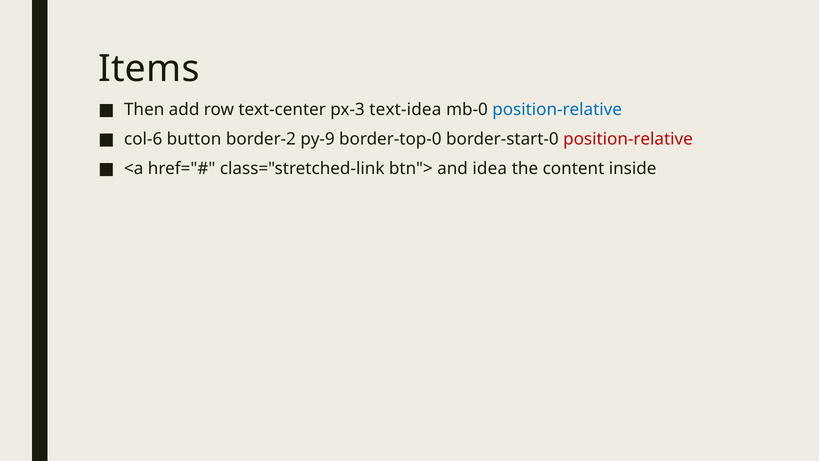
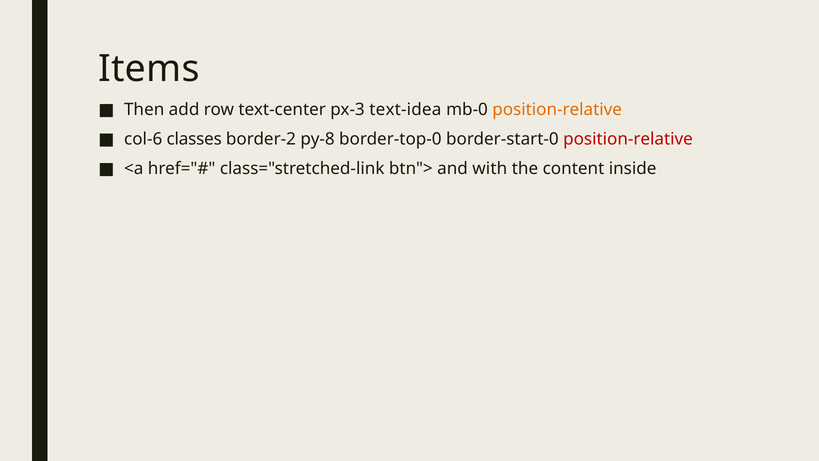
position-relative at (557, 109) colour: blue -> orange
button: button -> classes
py-9: py-9 -> py-8
idea: idea -> with
